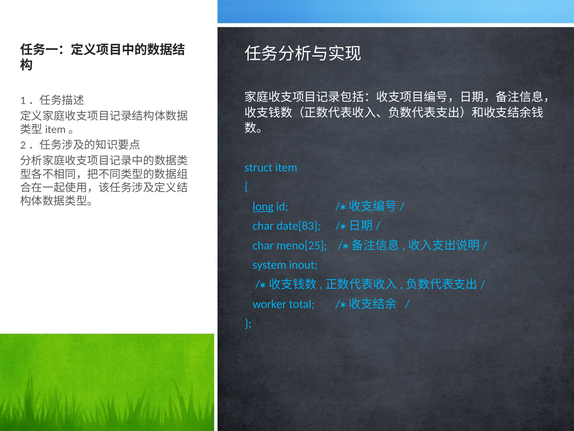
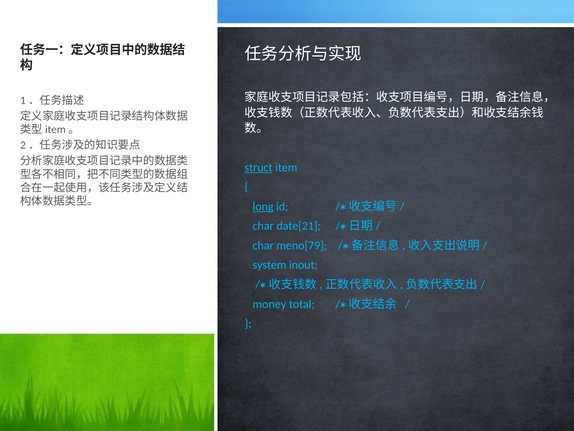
struct underline: none -> present
date[83: date[83 -> date[21
meno[25: meno[25 -> meno[79
worker: worker -> money
